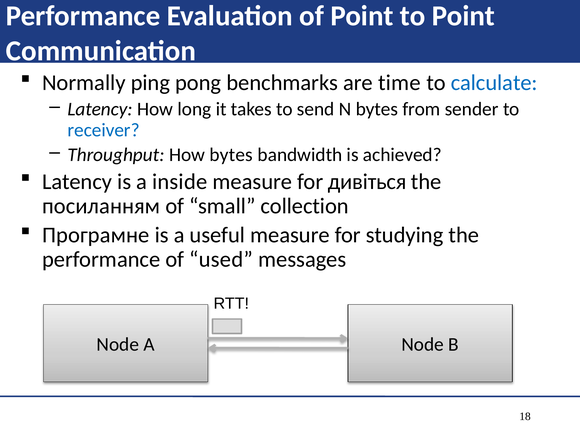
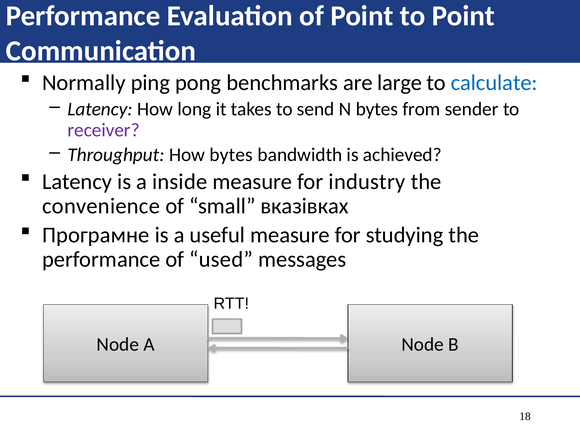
time: time -> large
receiver colour: blue -> purple
дивіться: дивіться -> industry
посиланням: посиланням -> convenience
collection: collection -> вказівках
